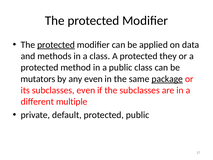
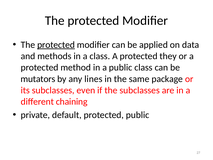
any even: even -> lines
package underline: present -> none
multiple: multiple -> chaining
